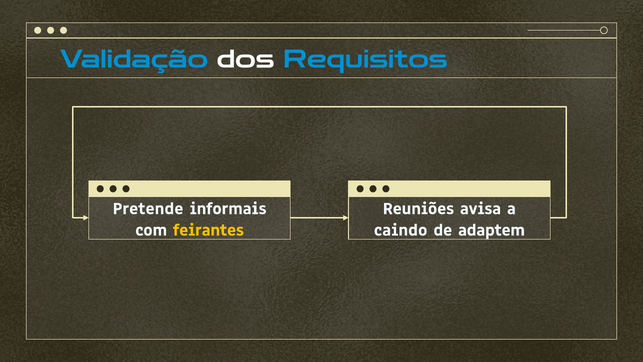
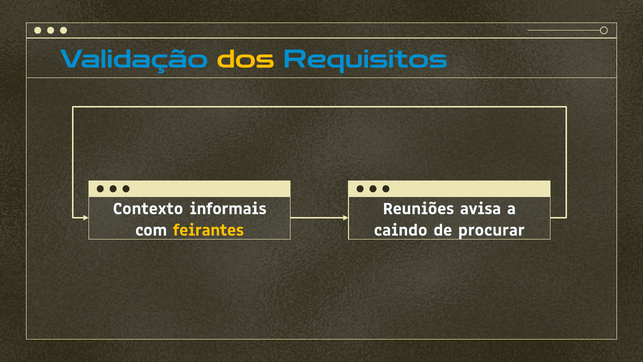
dos colour: white -> yellow
Pretende: Pretende -> Contexto
adaptem: adaptem -> procurar
